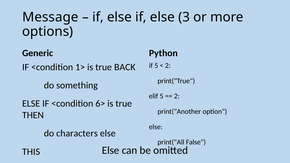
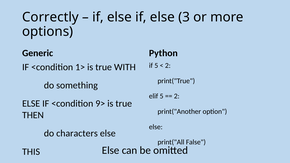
Message: Message -> Correctly
BACK: BACK -> WITH
6>: 6> -> 9>
